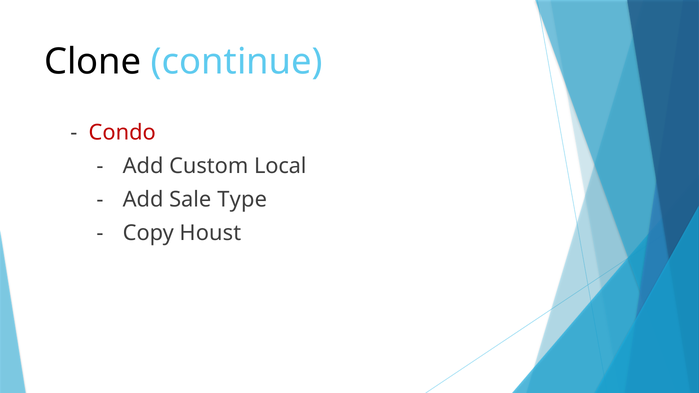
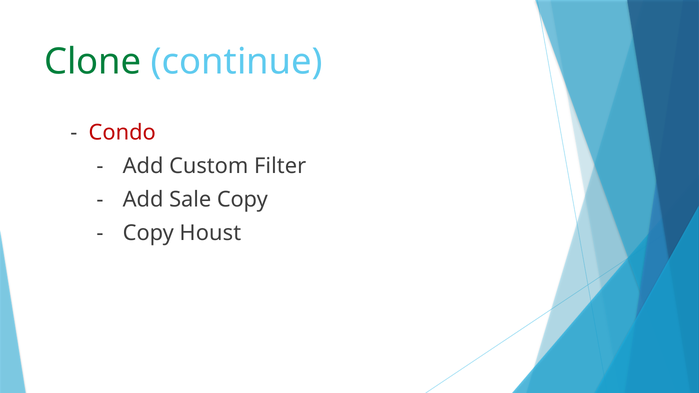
Clone colour: black -> green
Local: Local -> Filter
Sale Type: Type -> Copy
